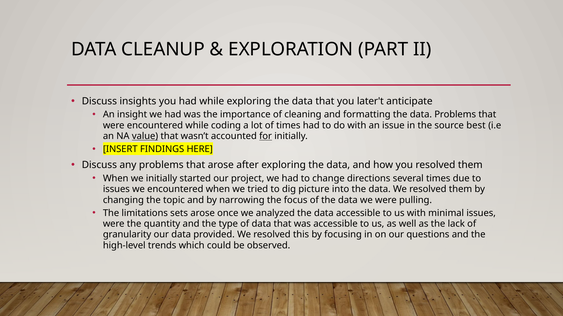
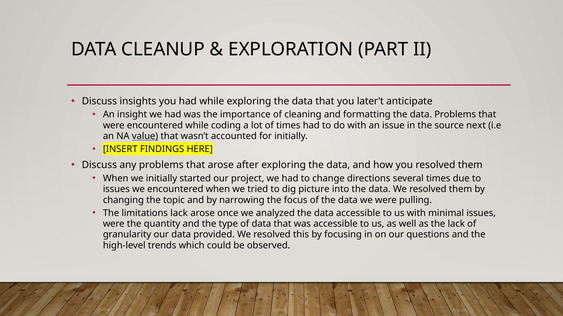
best: best -> next
for underline: present -> none
limitations sets: sets -> lack
